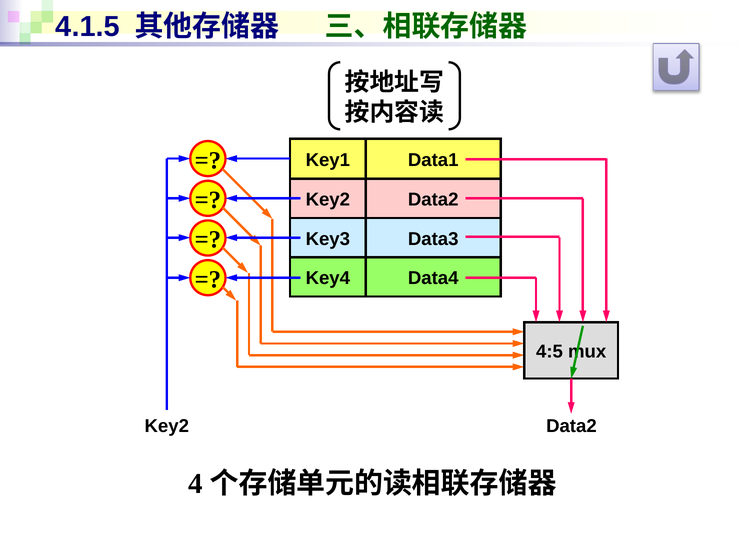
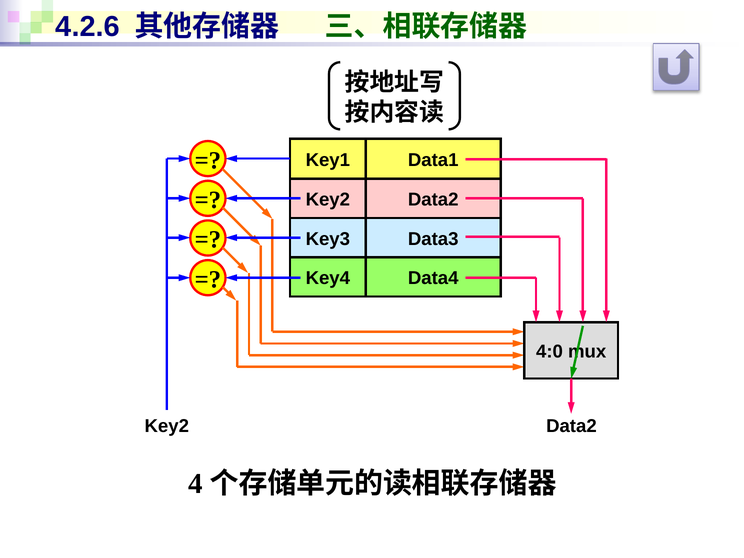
4.1.5: 4.1.5 -> 4.2.6
4:5: 4:5 -> 4:0
